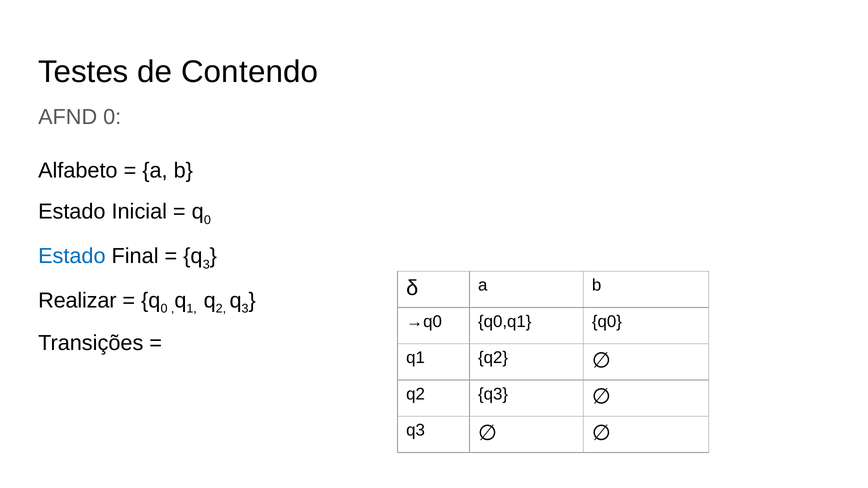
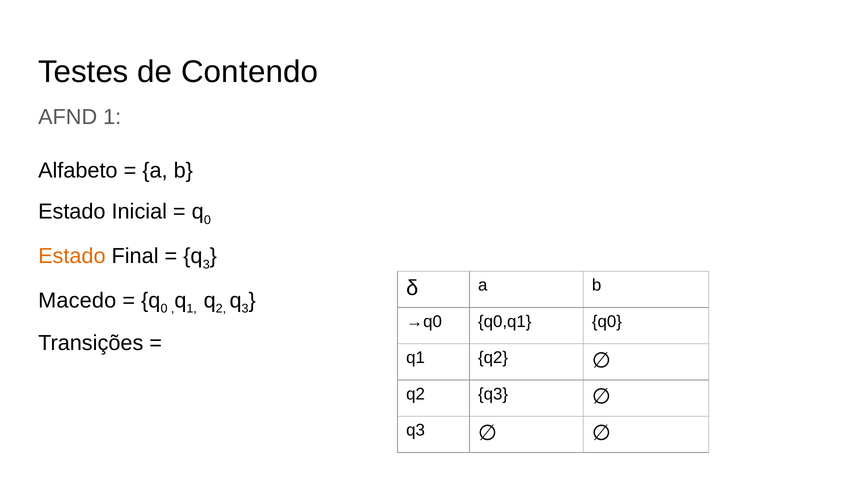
AFND 0: 0 -> 1
Estado at (72, 256) colour: blue -> orange
Realizar: Realizar -> Macedo
